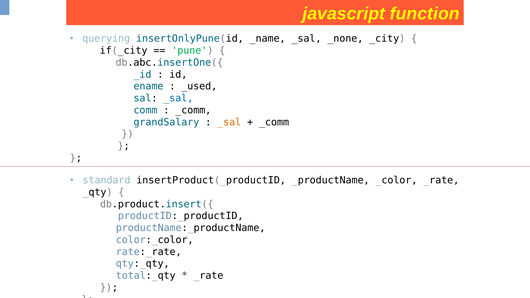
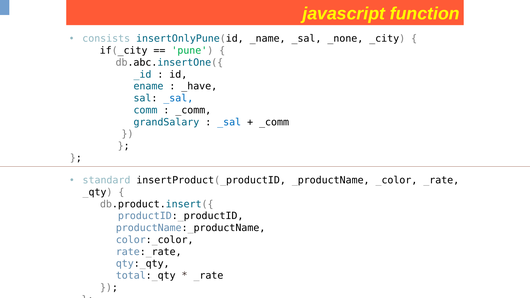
querying: querying -> consists
_used: _used -> _have
_sal at (229, 122) colour: orange -> blue
